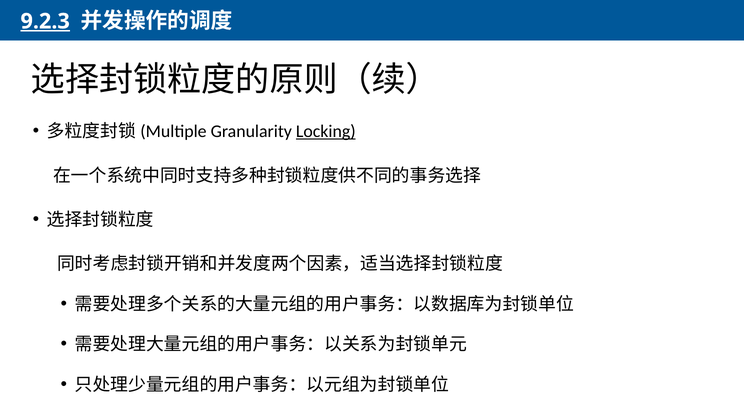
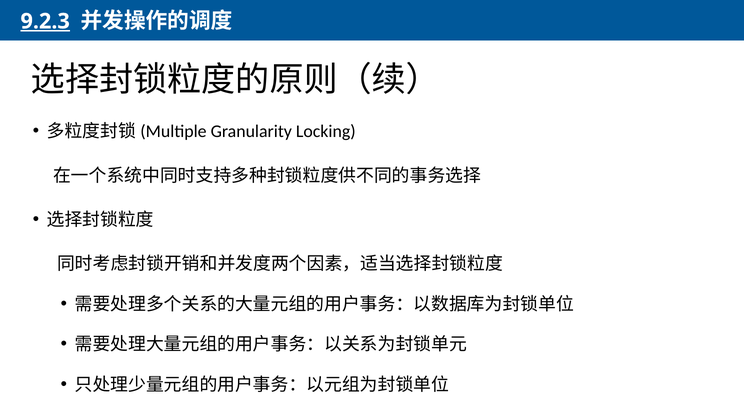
Locking underline: present -> none
